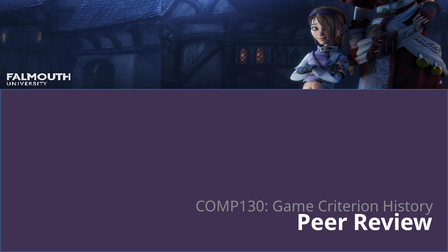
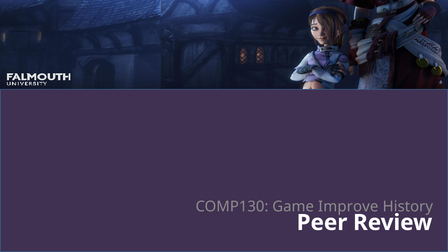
Criterion: Criterion -> Improve
